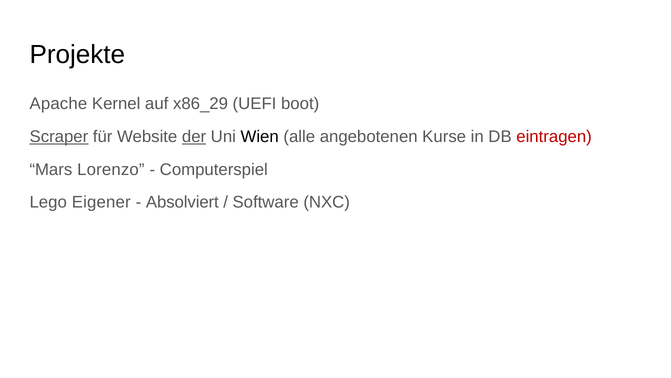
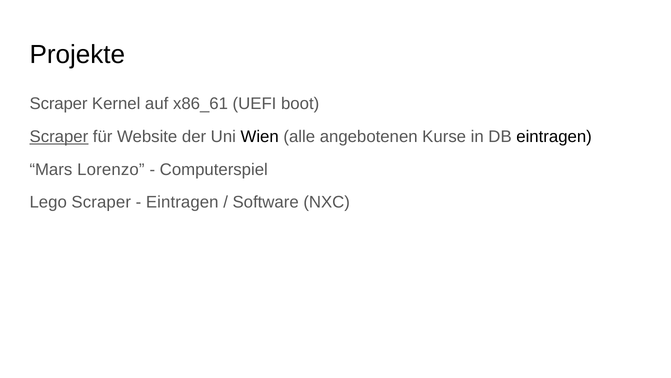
Apache at (58, 104): Apache -> Scraper
x86_29: x86_29 -> x86_61
der underline: present -> none
eintragen at (554, 137) colour: red -> black
Lego Eigener: Eigener -> Scraper
Absolviert at (182, 202): Absolviert -> Eintragen
